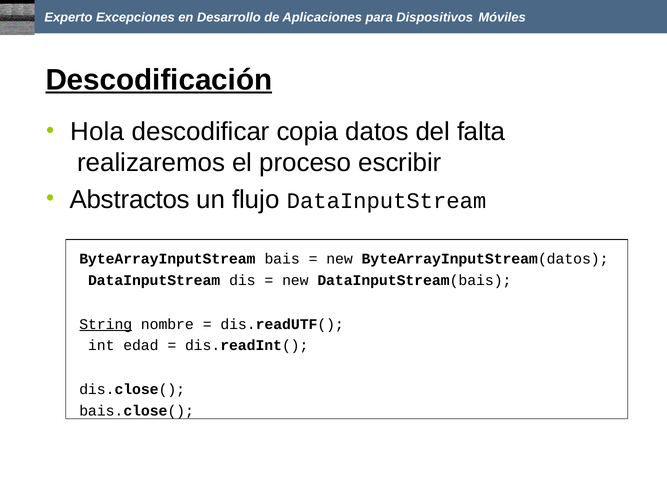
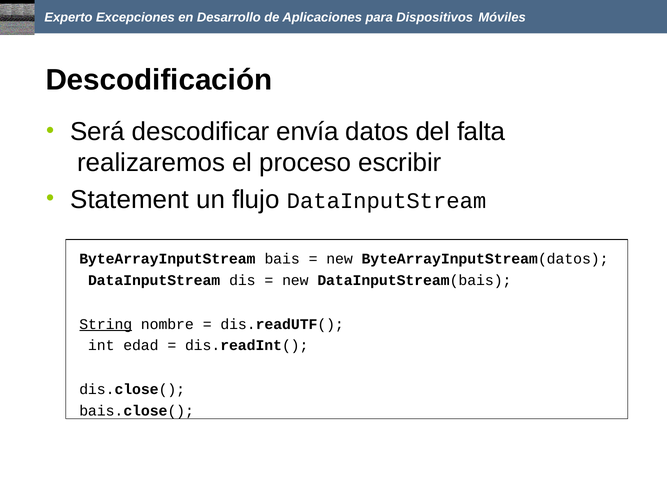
Descodificación underline: present -> none
Hola: Hola -> Será
copia: copia -> envía
Abstractos: Abstractos -> Statement
